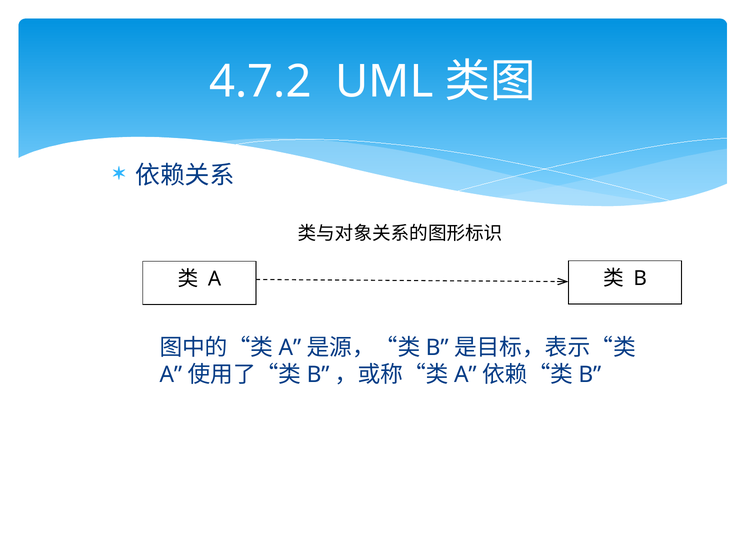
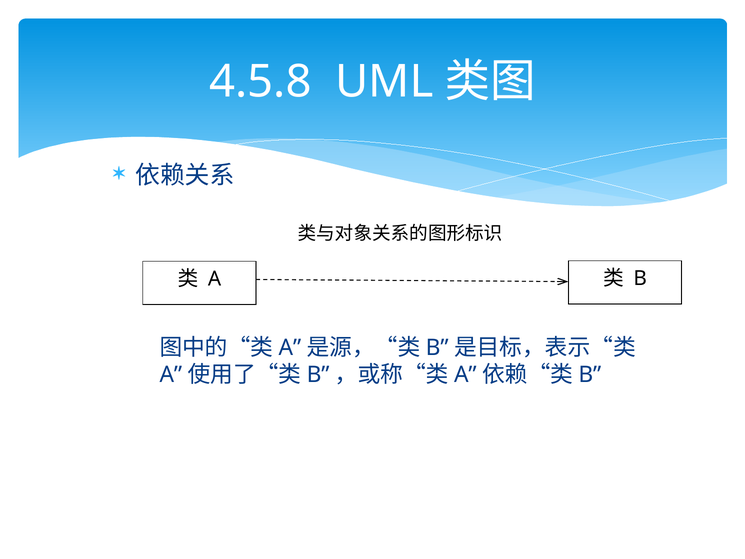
4.7.2: 4.7.2 -> 4.5.8
